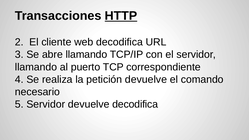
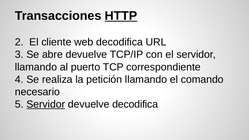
abre llamando: llamando -> devuelve
petición devuelve: devuelve -> llamando
Servidor at (46, 104) underline: none -> present
